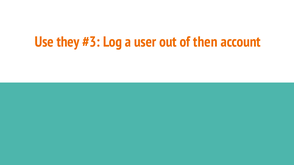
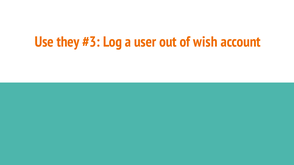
then: then -> wish
